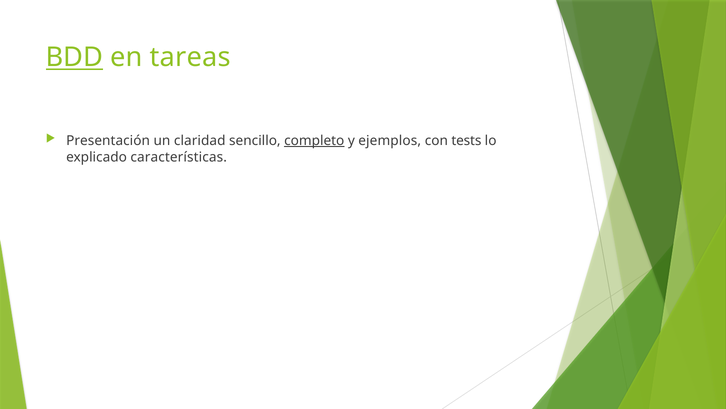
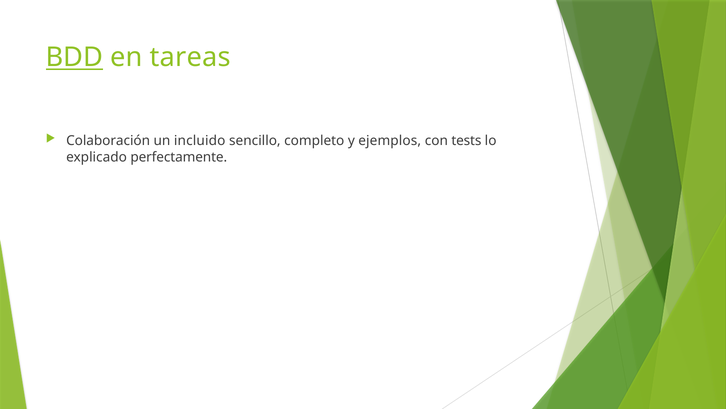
Presentación: Presentación -> Colaboración
claridad: claridad -> incluido
completo underline: present -> none
características: características -> perfectamente
